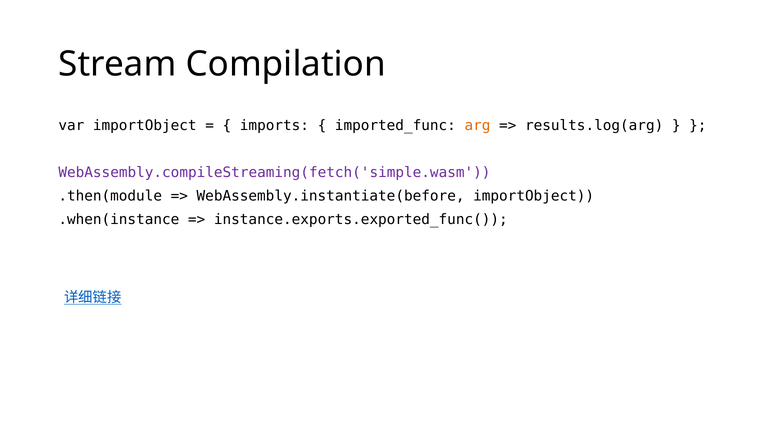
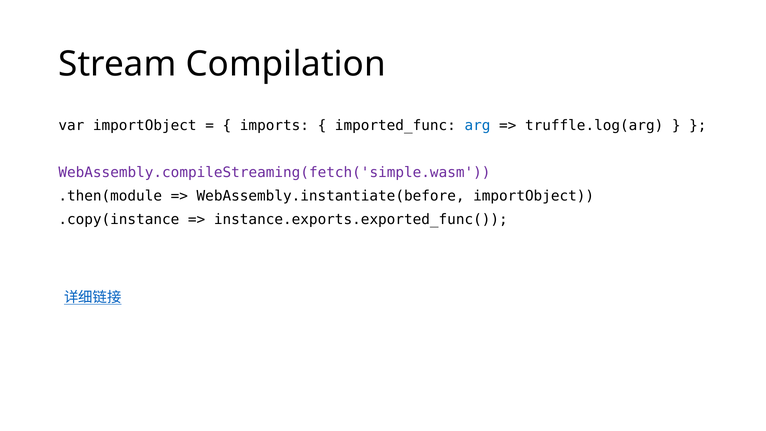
arg colour: orange -> blue
results.log(arg: results.log(arg -> truffle.log(arg
.when(instance: .when(instance -> .copy(instance
